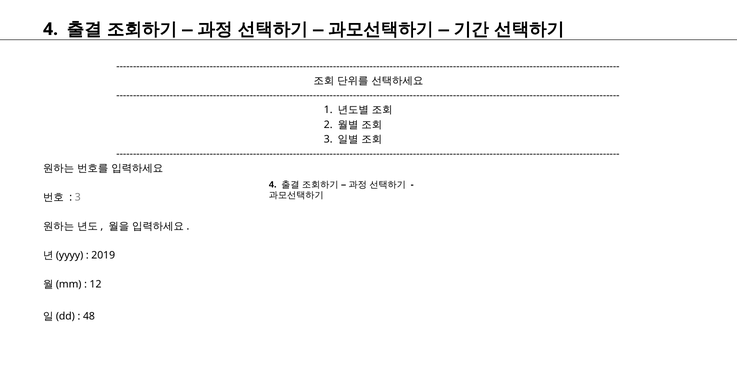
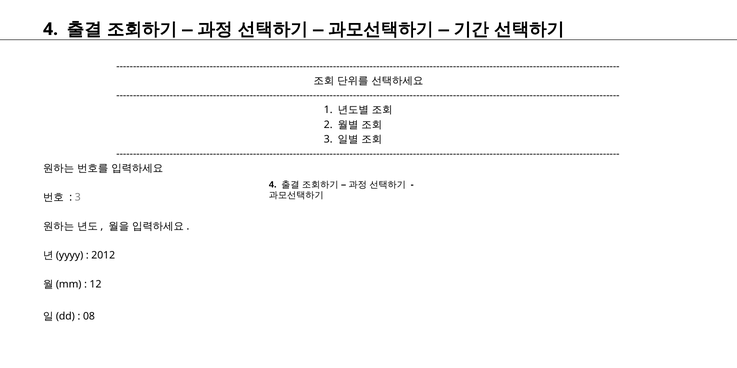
2019: 2019 -> 2012
48: 48 -> 08
